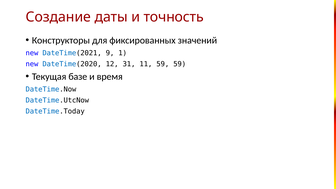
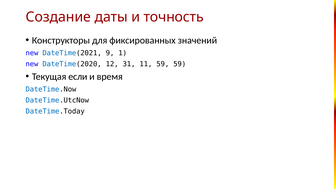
базе: базе -> если
